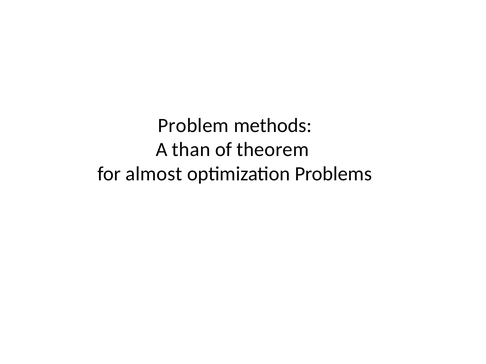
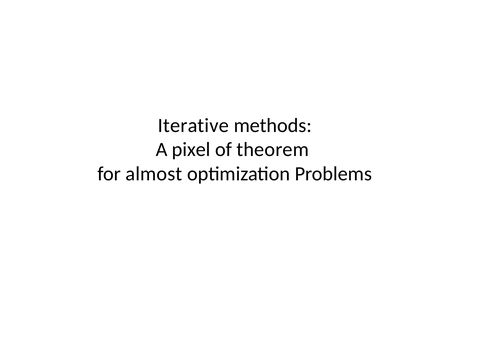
Problem: Problem -> Iterative
than: than -> pixel
